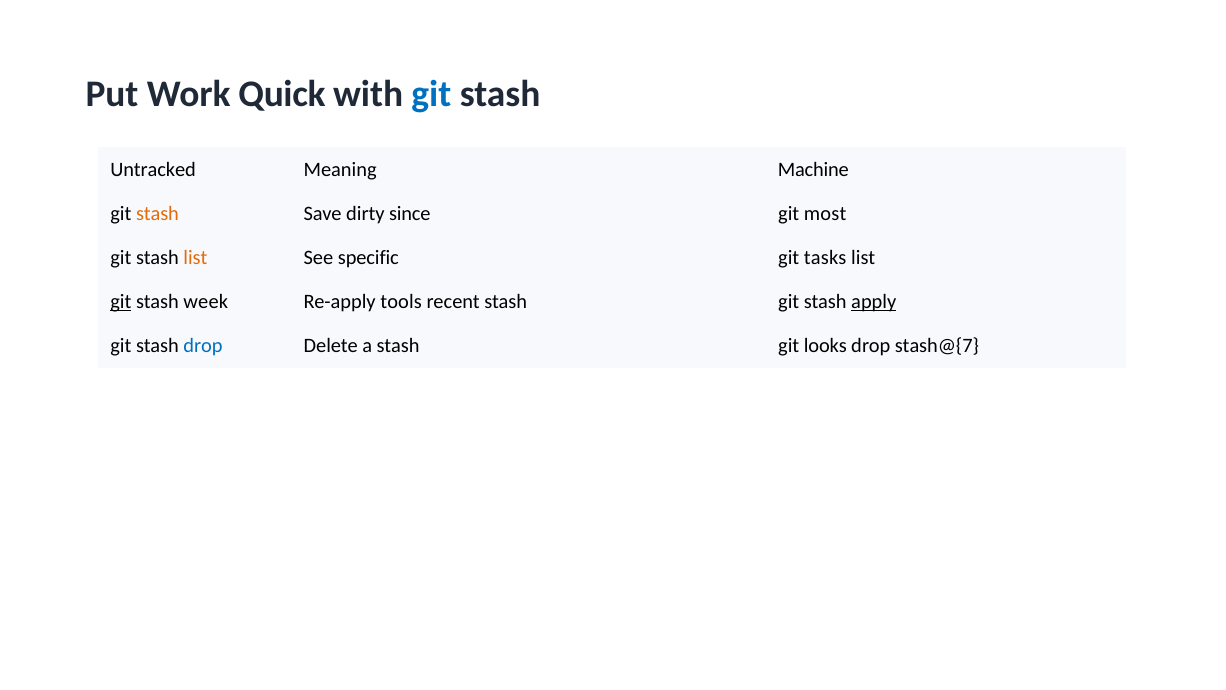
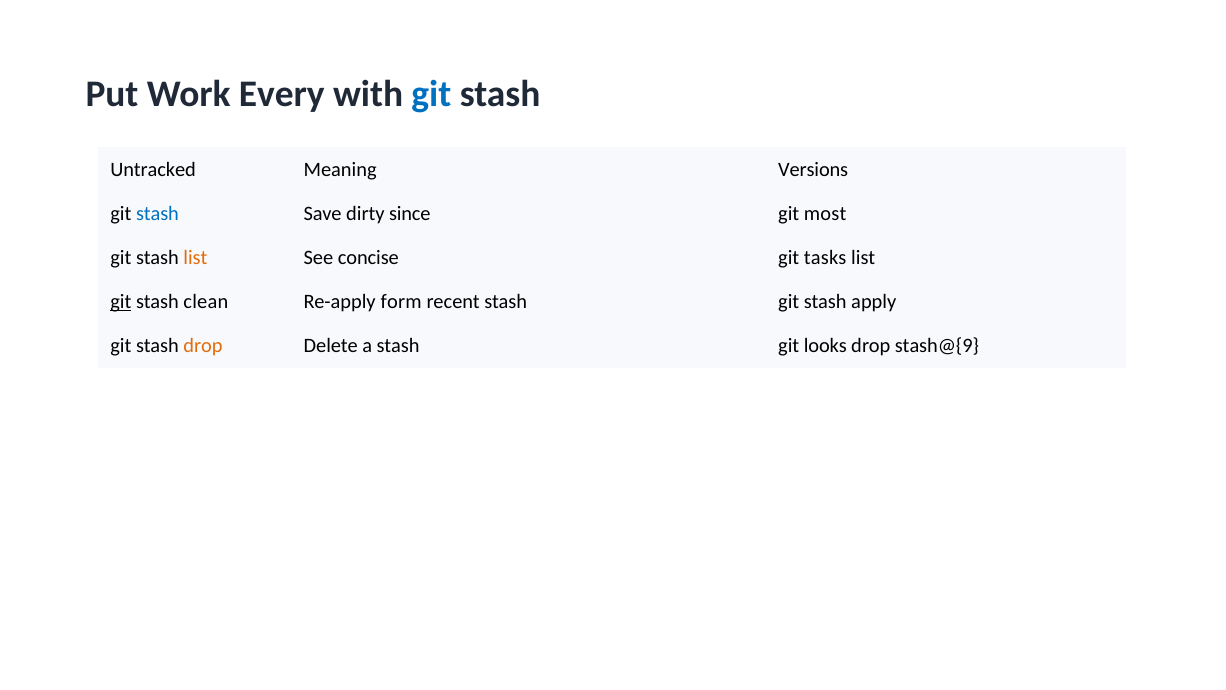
Quick: Quick -> Every
Machine: Machine -> Versions
stash at (157, 214) colour: orange -> blue
specific: specific -> concise
week: week -> clean
tools: tools -> form
apply underline: present -> none
drop at (203, 346) colour: blue -> orange
stash@{7: stash@{7 -> stash@{9
